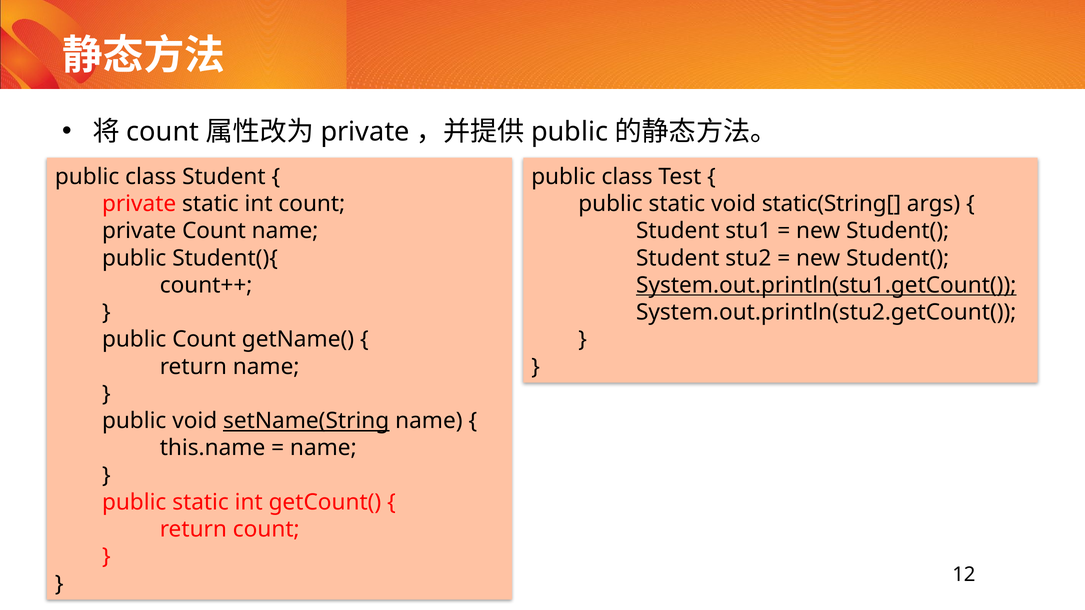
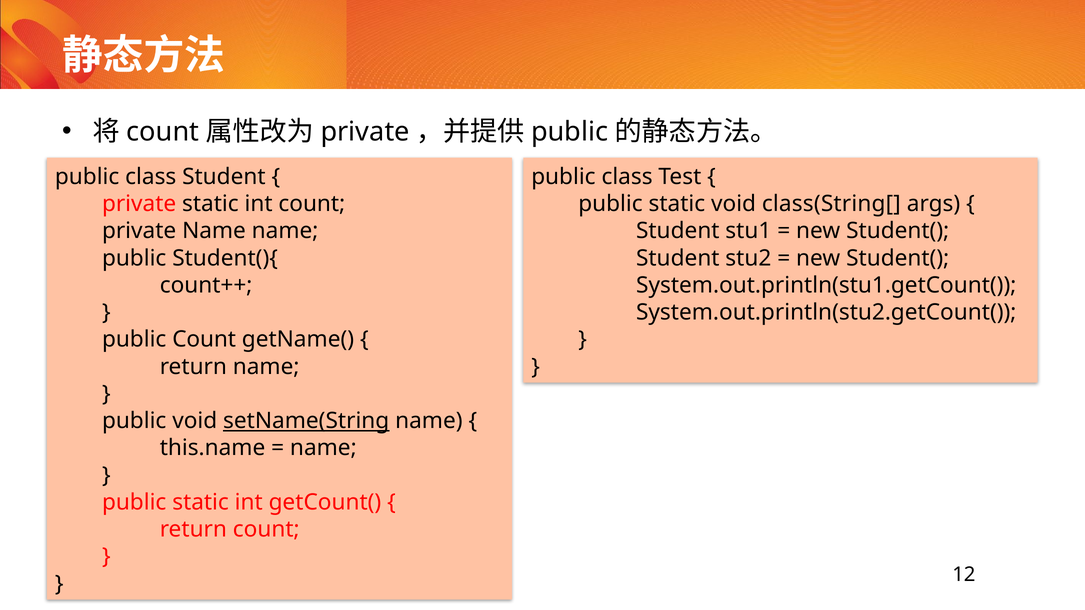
static(String[: static(String[ -> class(String[
private Count: Count -> Name
System.out.println(stu1.getCount( underline: present -> none
